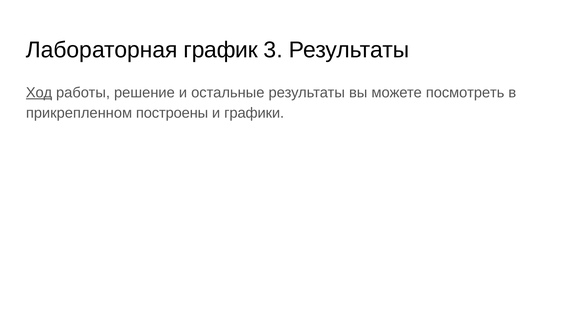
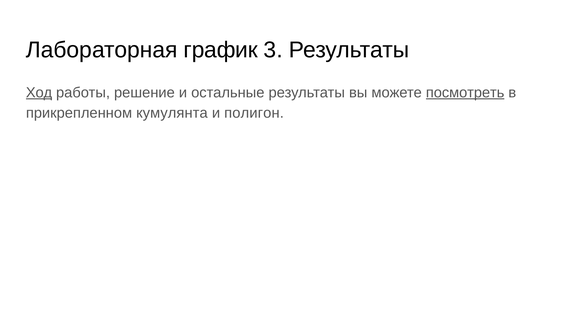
посмотреть underline: none -> present
построены: построены -> кумулянта
графики: графики -> полигон
